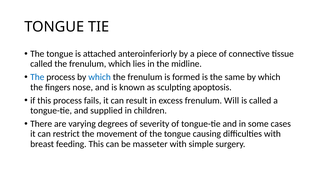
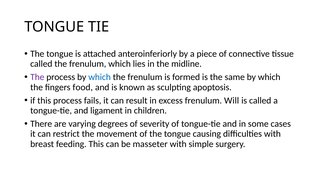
The at (37, 77) colour: blue -> purple
nose: nose -> food
supplied: supplied -> ligament
